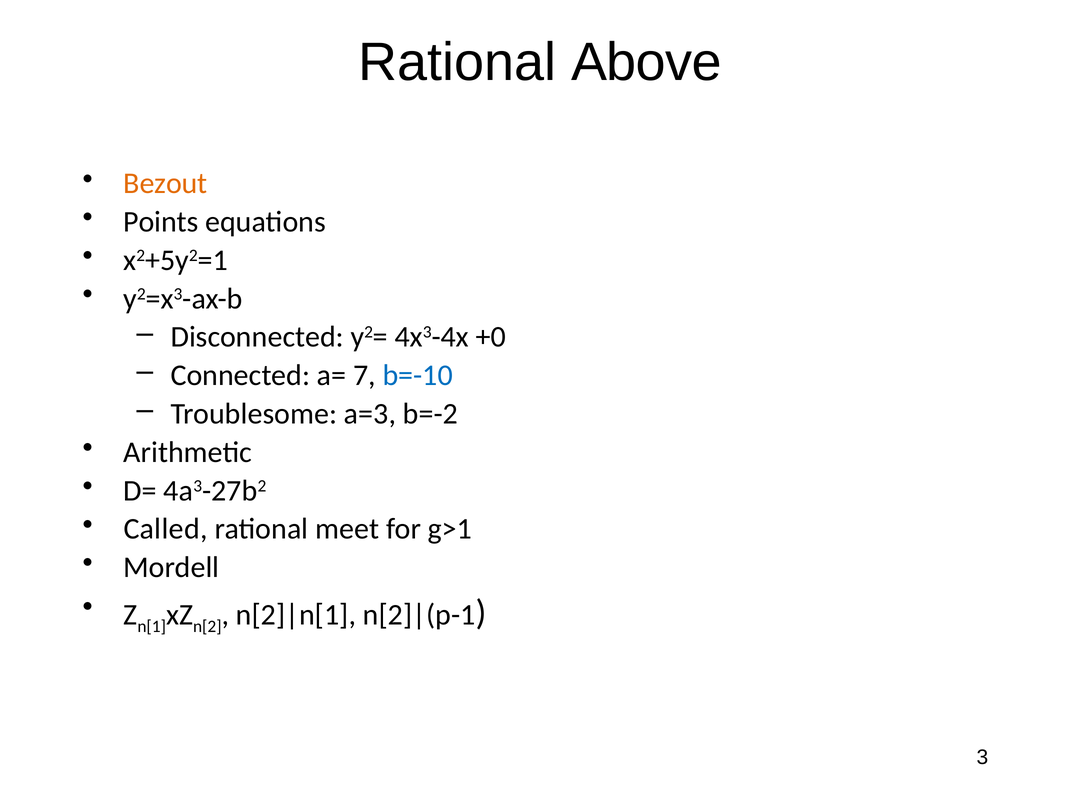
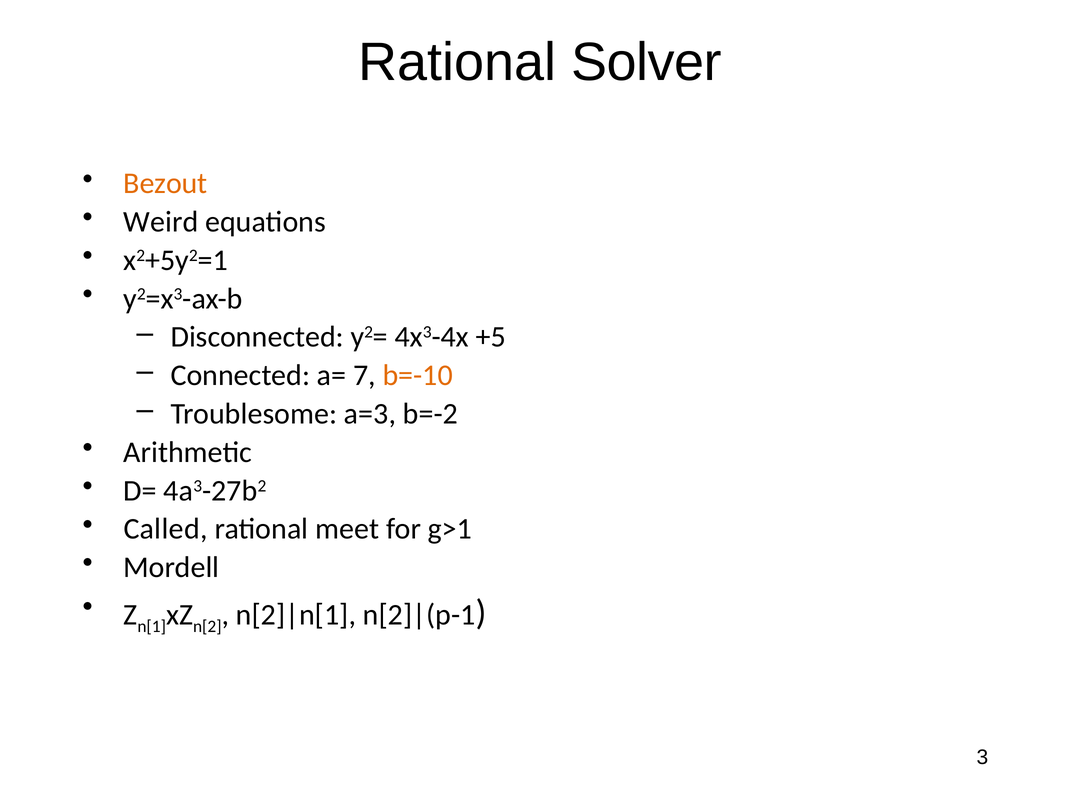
Above: Above -> Solver
Points: Points -> Weird
+0: +0 -> +5
b=-10 colour: blue -> orange
